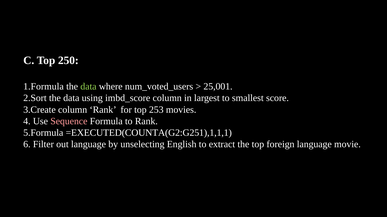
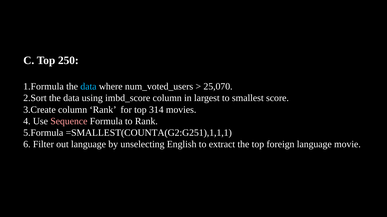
data at (88, 87) colour: light green -> light blue
25,001: 25,001 -> 25,070
253: 253 -> 314
=EXECUTED(COUNTA(G2:G251),1,1,1: =EXECUTED(COUNTA(G2:G251),1,1,1 -> =SMALLEST(COUNTA(G2:G251),1,1,1
